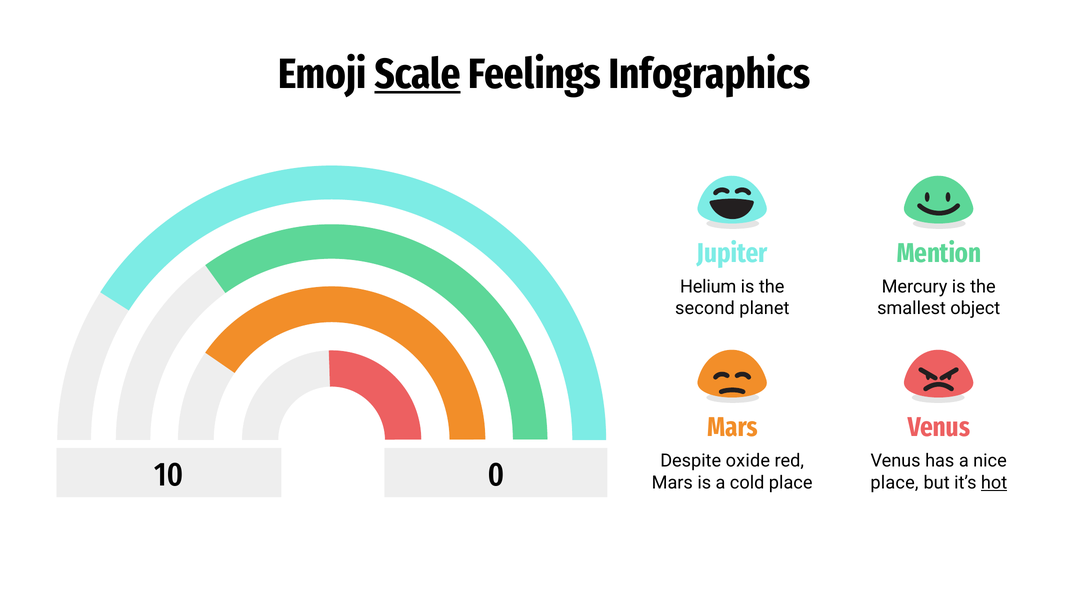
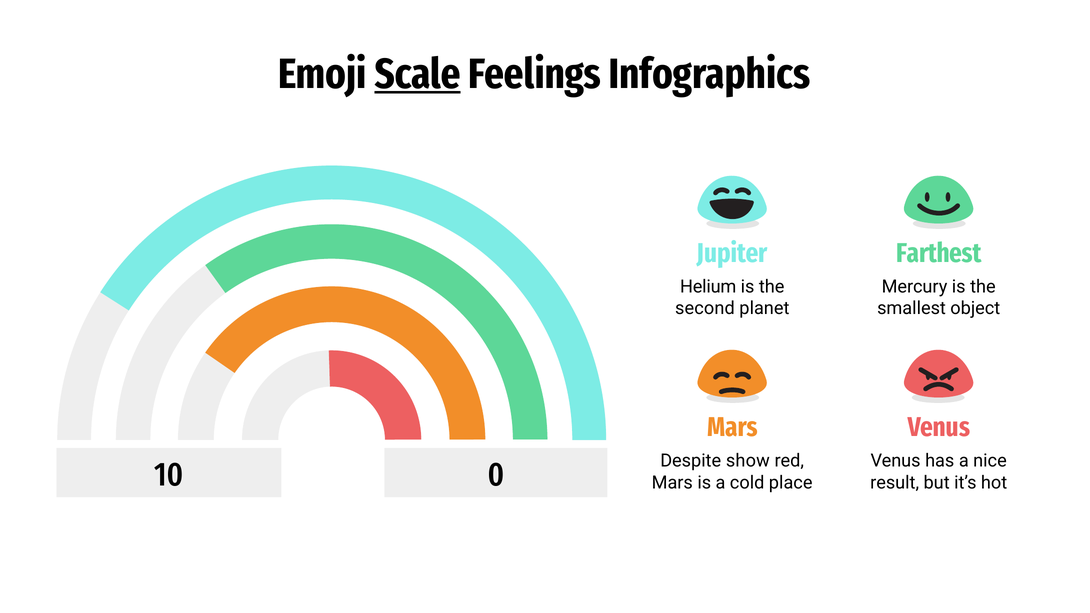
Mention: Mention -> Farthest
oxide: oxide -> show
place at (895, 483): place -> result
hot underline: present -> none
